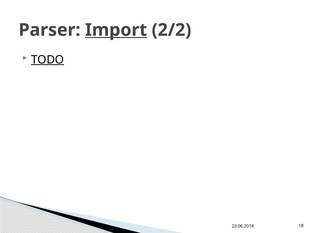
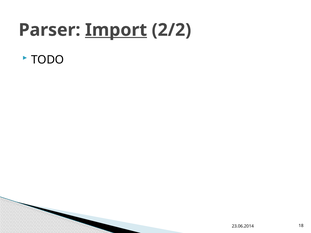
TODO underline: present -> none
